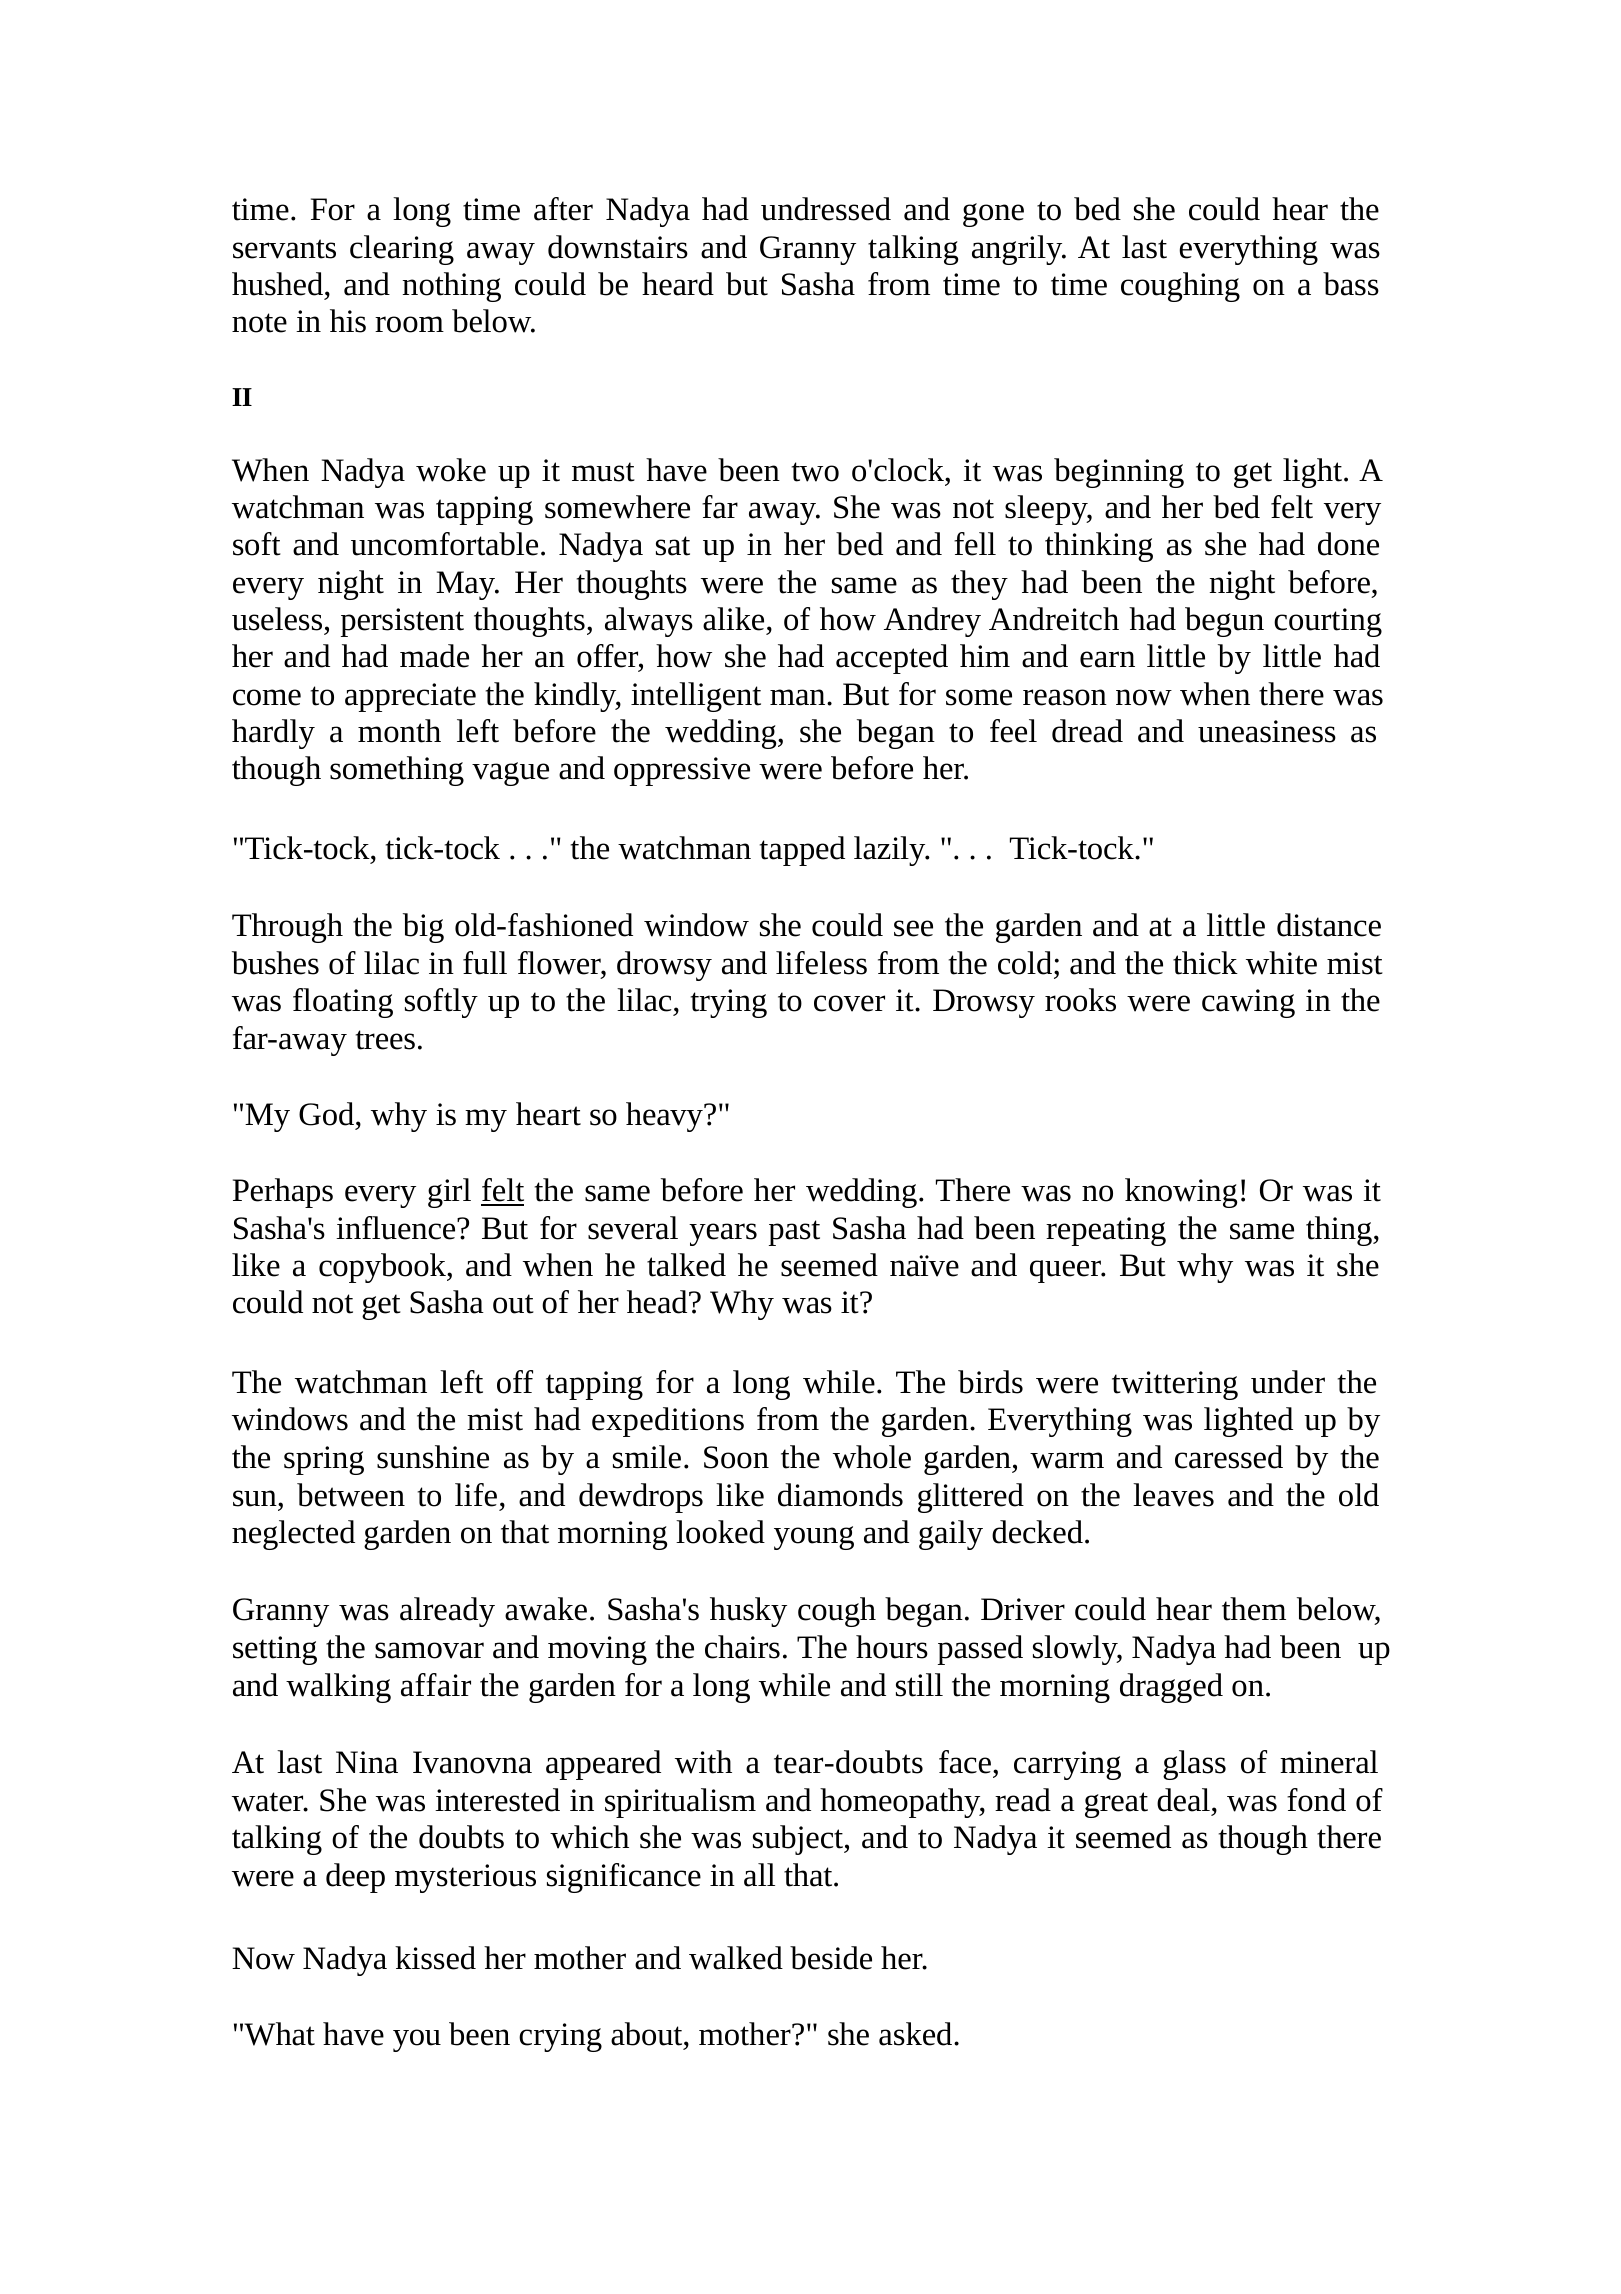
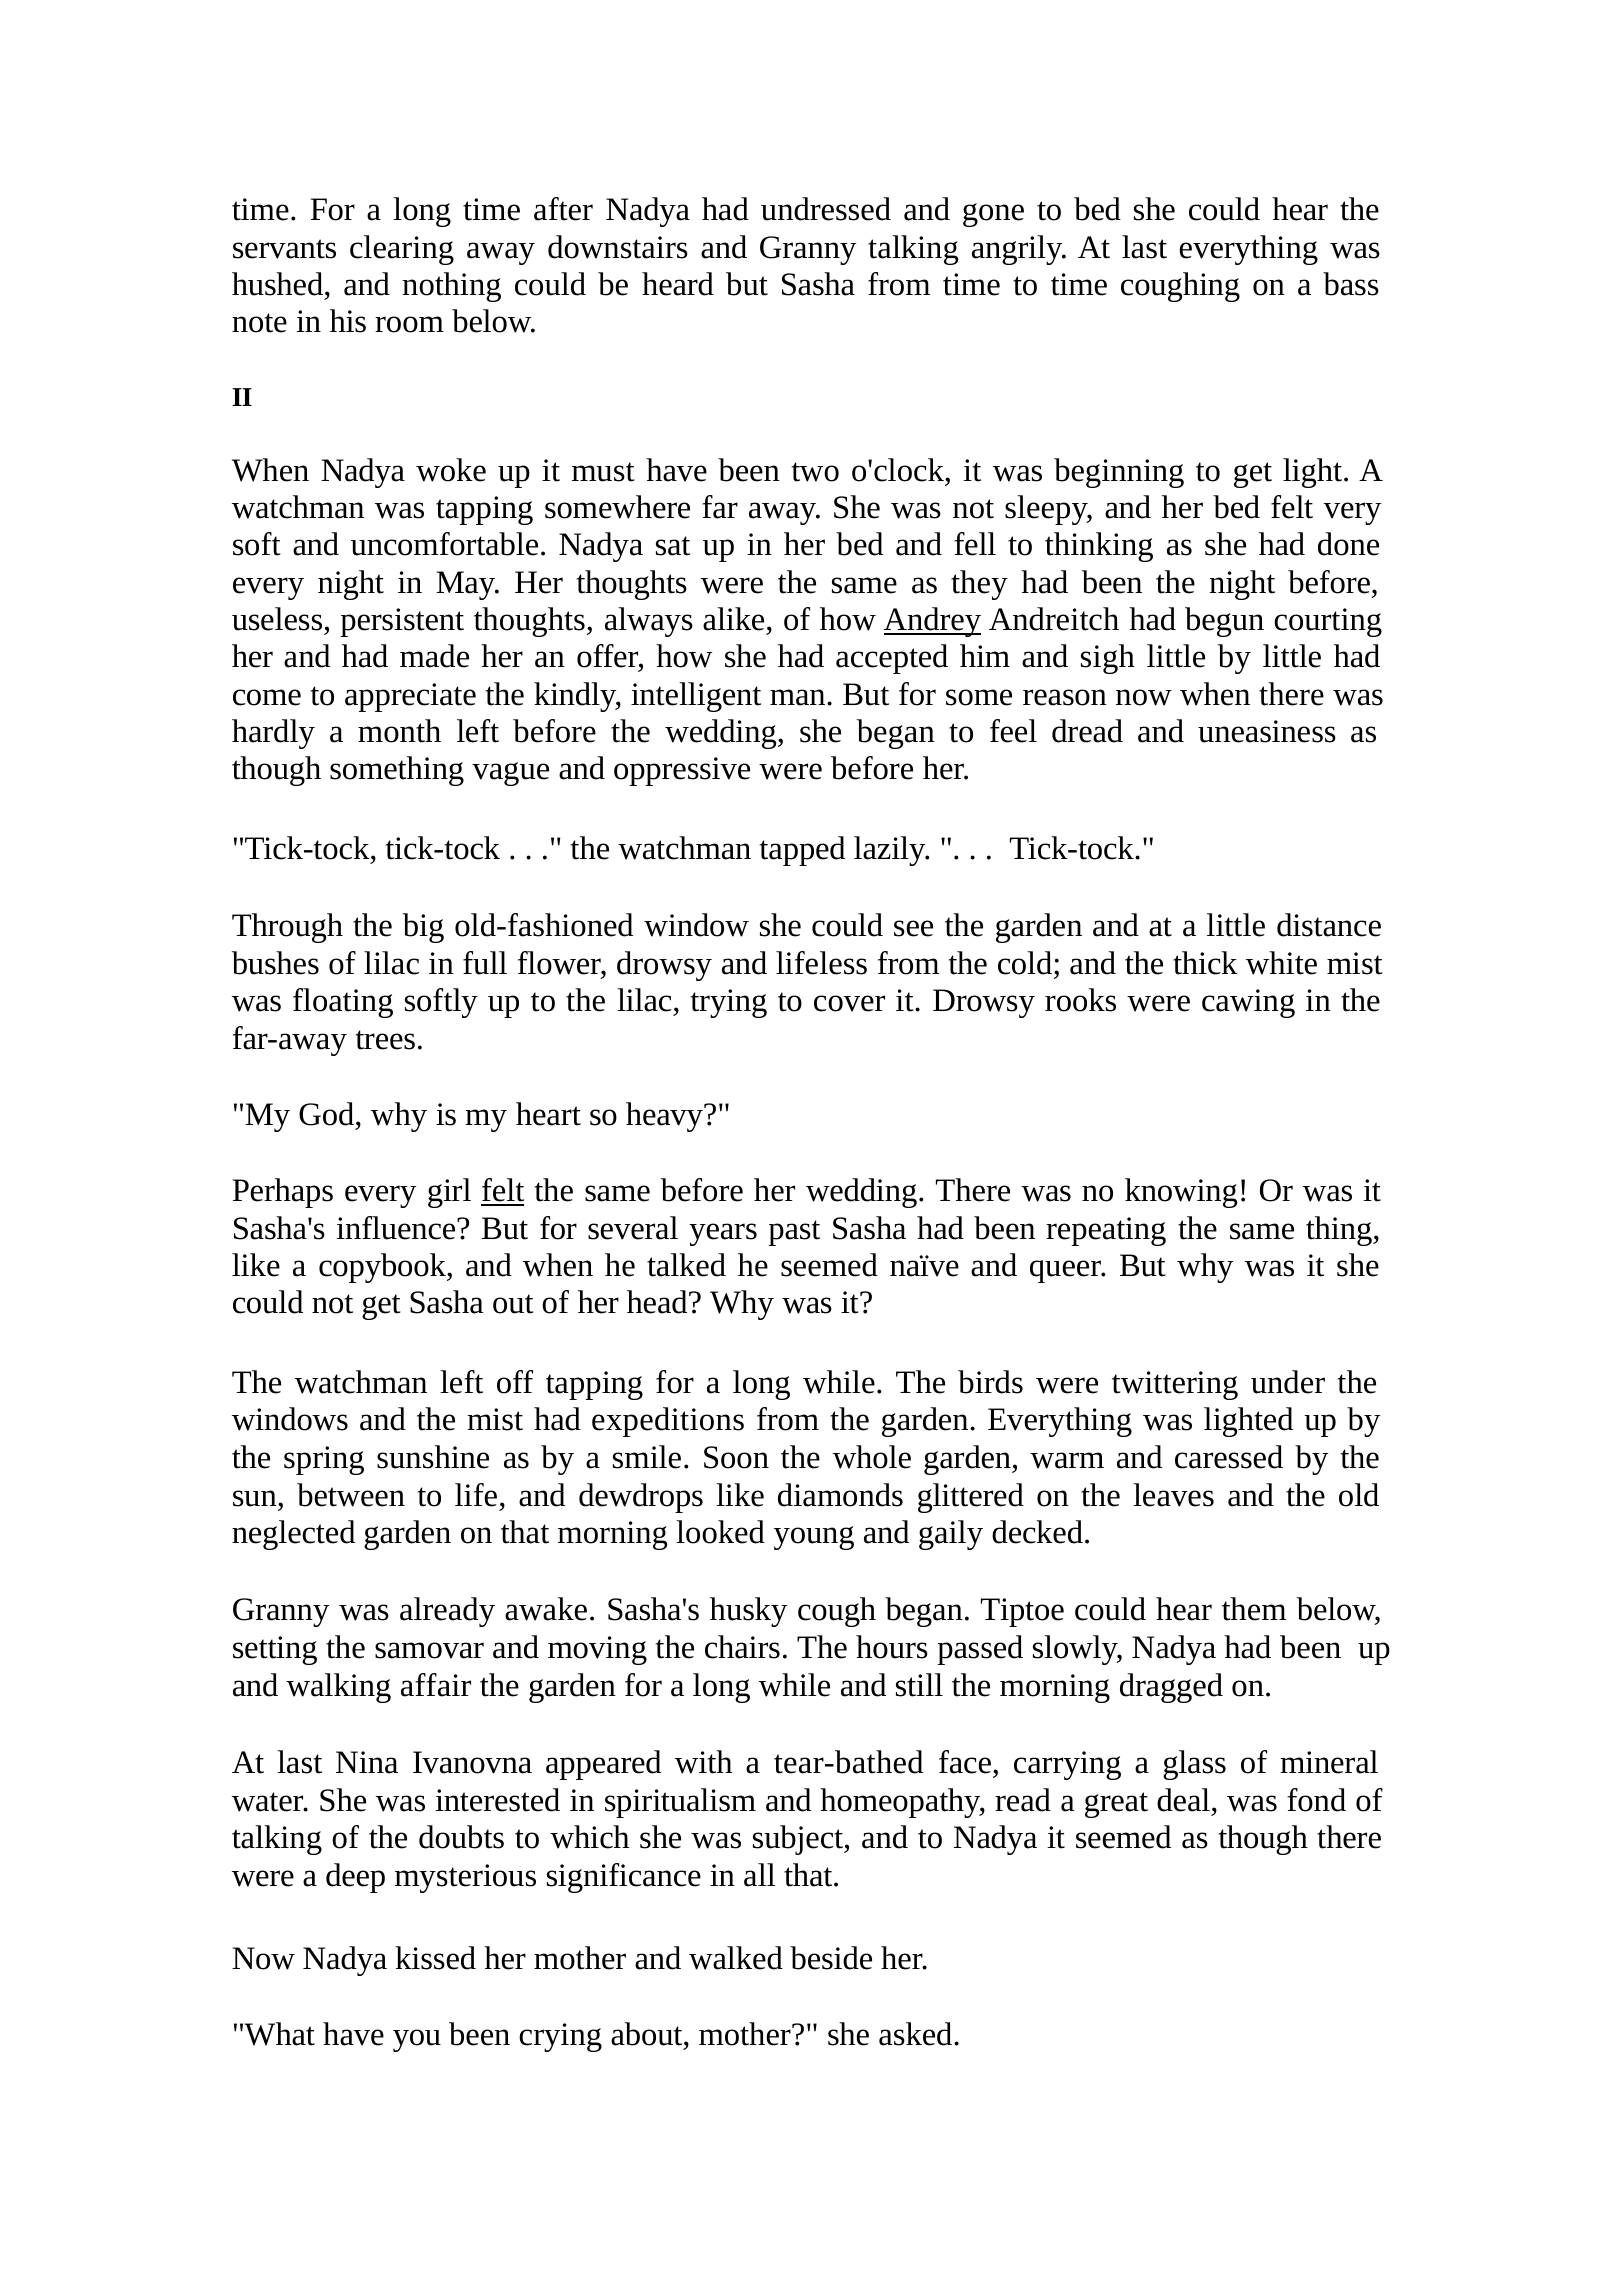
Andrey underline: none -> present
earn: earn -> sigh
Driver: Driver -> Tiptoe
tear-doubts: tear-doubts -> tear-bathed
